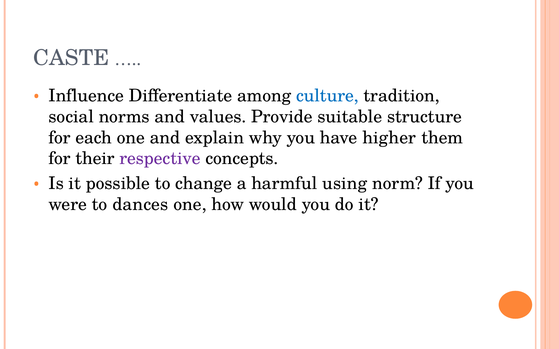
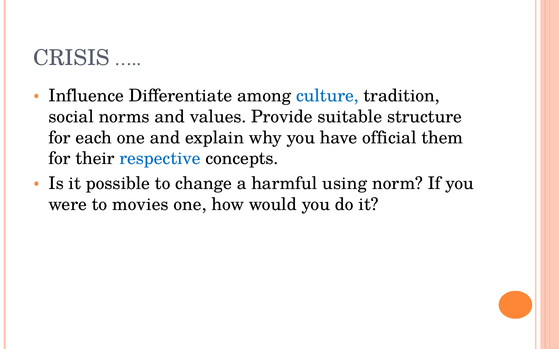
CASTE: CASTE -> CRISIS
higher: higher -> official
respective colour: purple -> blue
dances: dances -> movies
